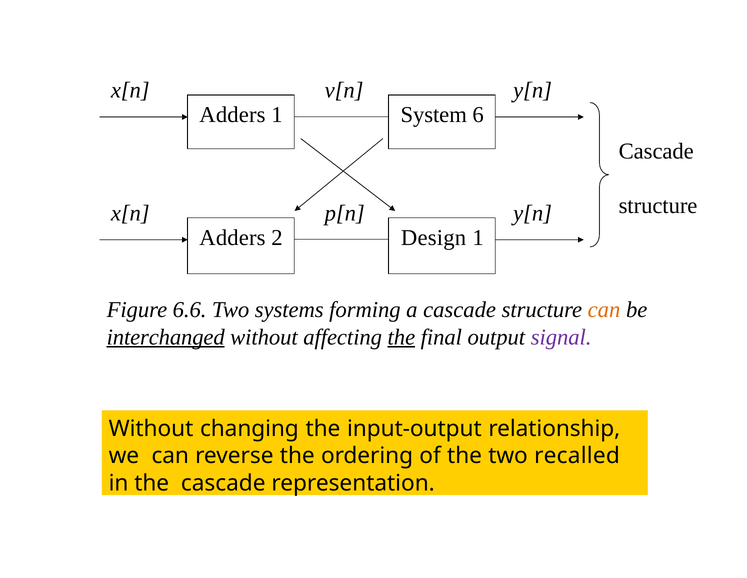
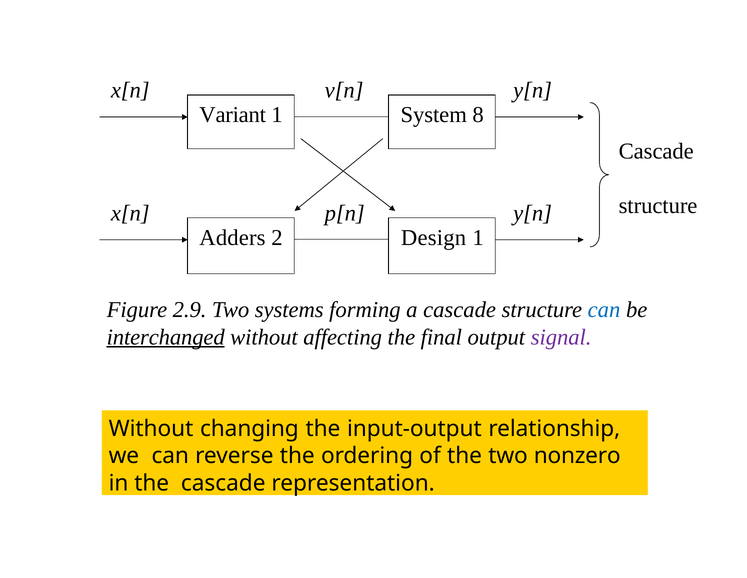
Adders at (232, 115): Adders -> Variant
6: 6 -> 8
6.6: 6.6 -> 2.9
can at (604, 310) colour: orange -> blue
the at (401, 337) underline: present -> none
recalled: recalled -> nonzero
